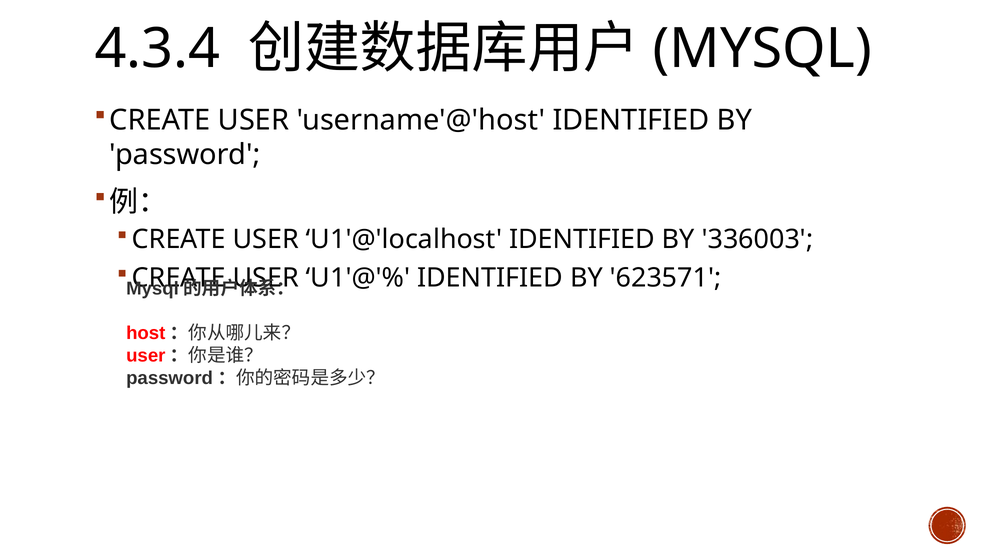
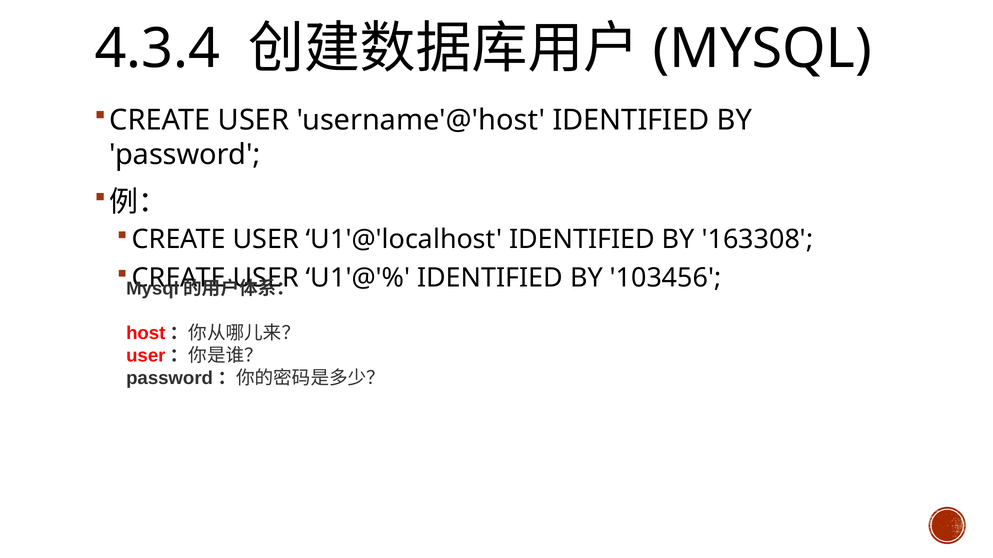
336003: 336003 -> 163308
623571: 623571 -> 103456
